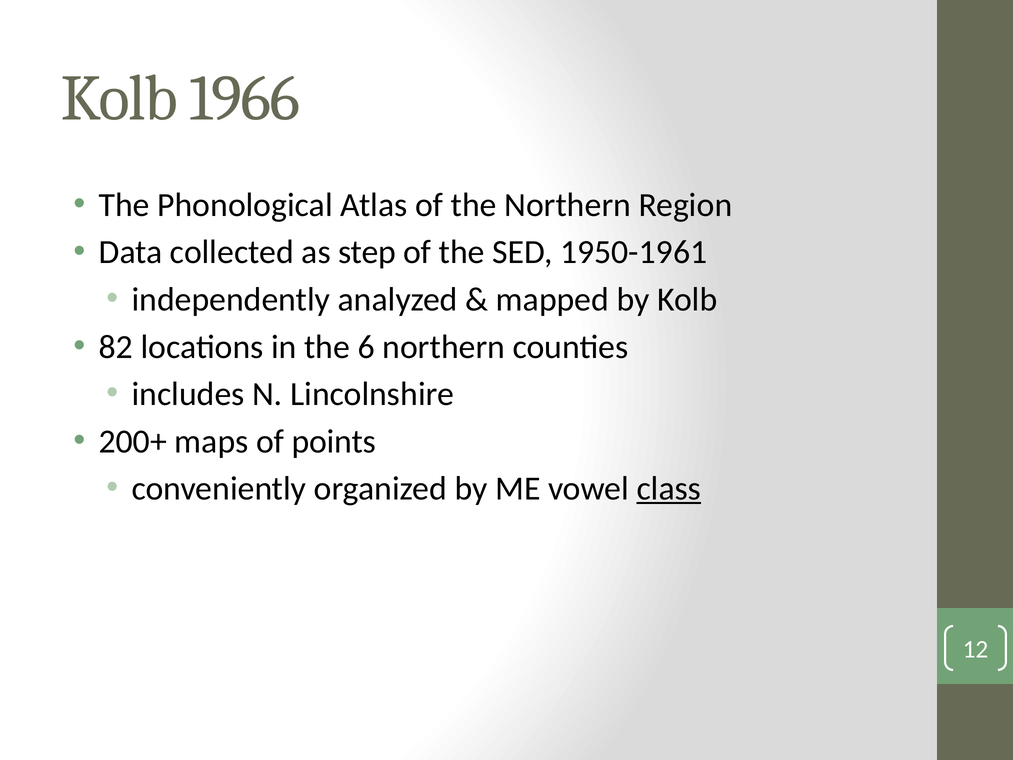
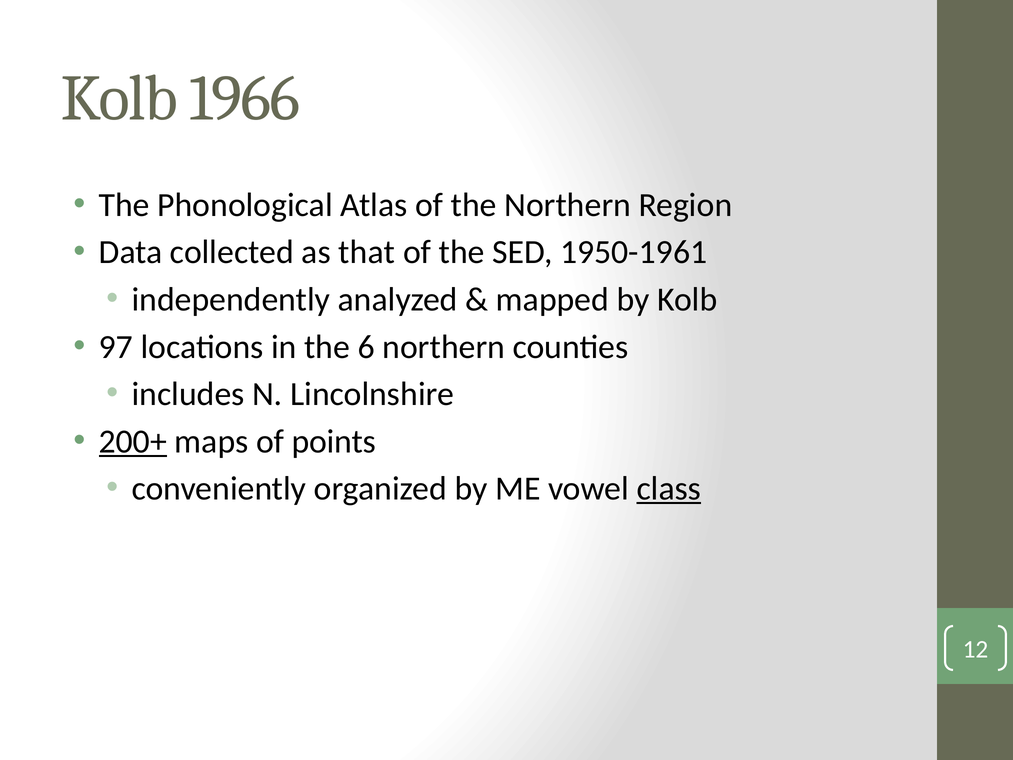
step: step -> that
82: 82 -> 97
200+ underline: none -> present
